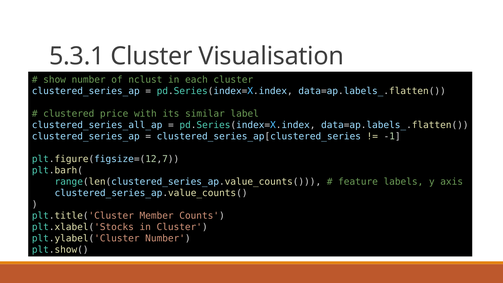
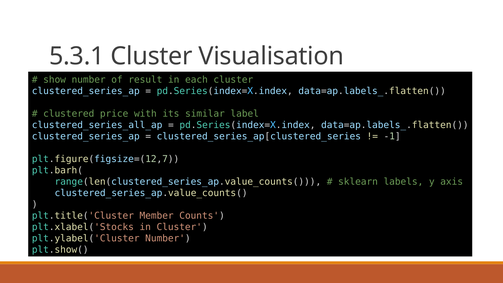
nclust: nclust -> result
feature: feature -> sklearn
